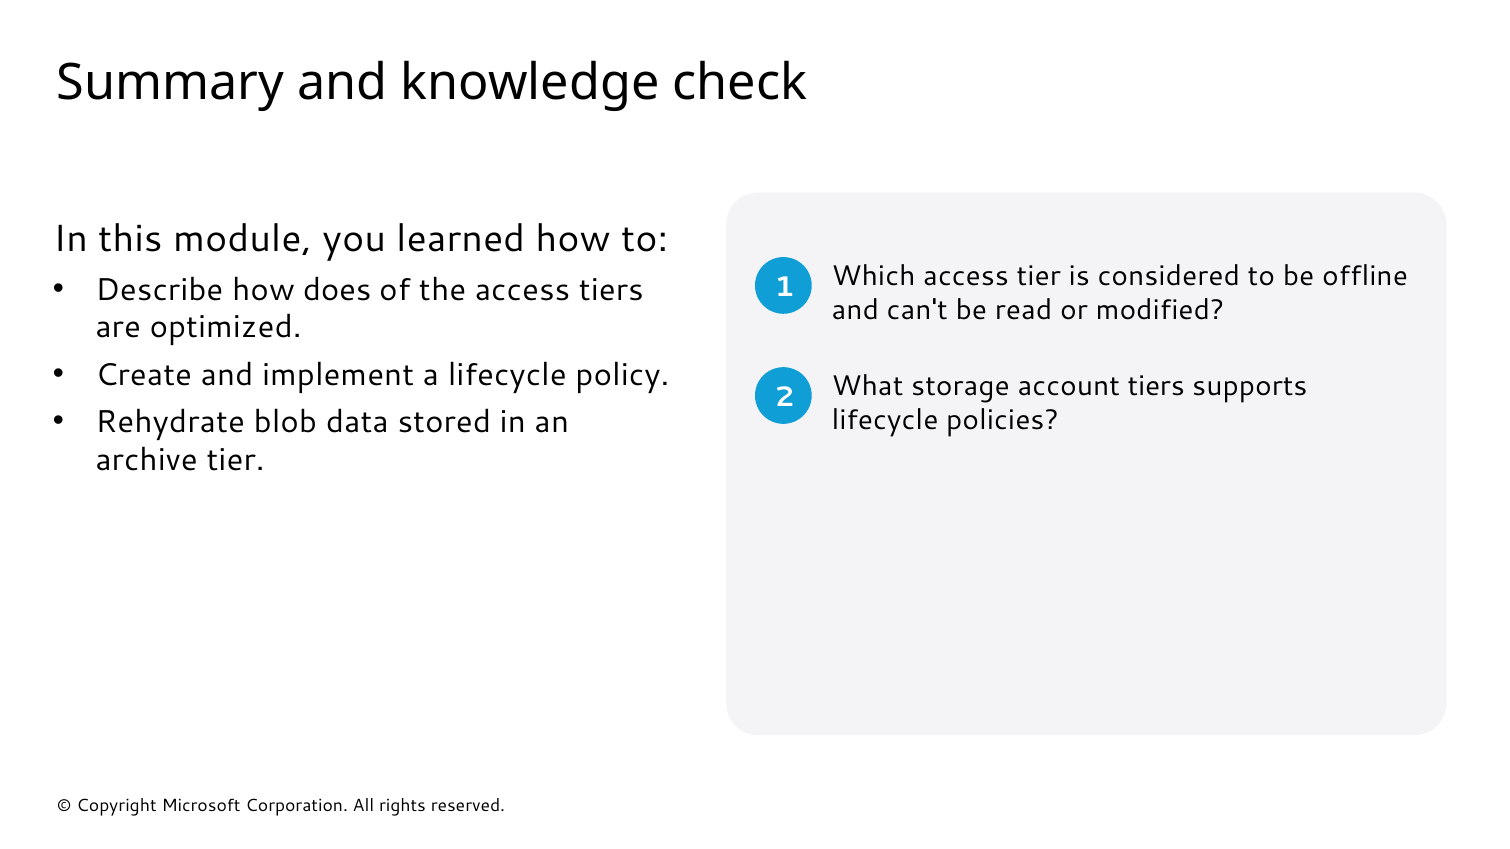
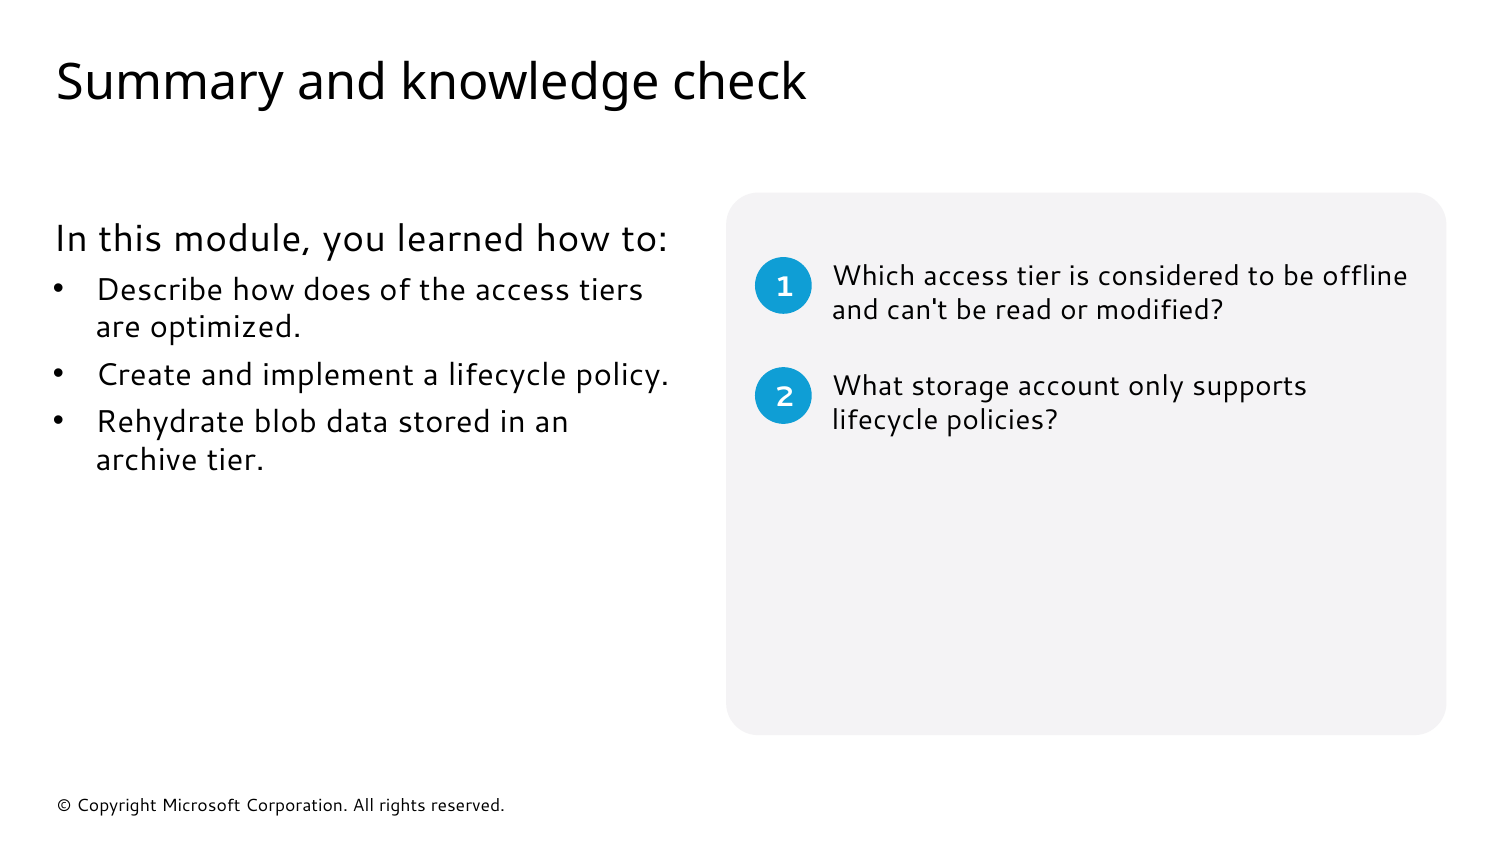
account tiers: tiers -> only
